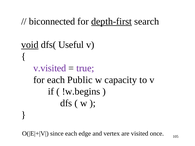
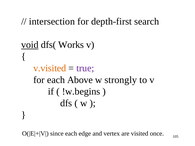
biconnected: biconnected -> intersection
depth-first underline: present -> none
Useful: Useful -> Works
v.visited colour: purple -> orange
Public: Public -> Above
capacity: capacity -> strongly
